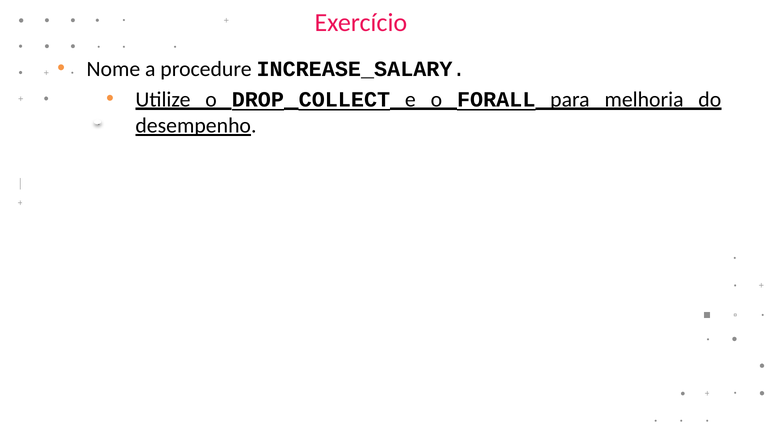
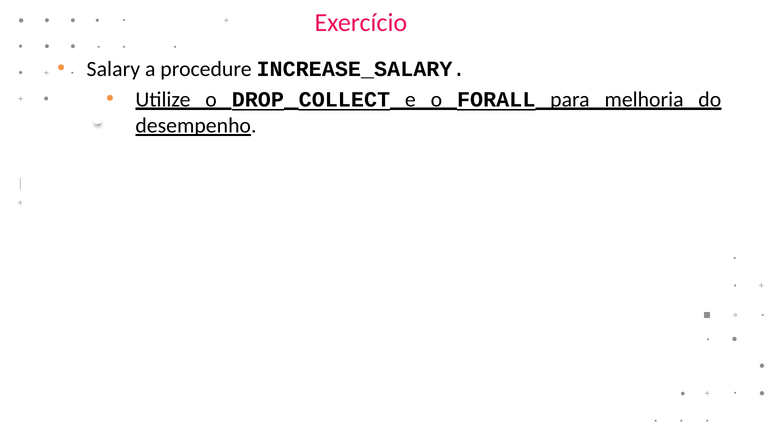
Nome: Nome -> Salary
